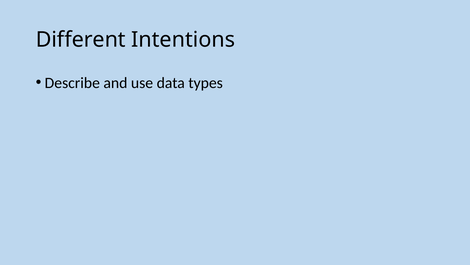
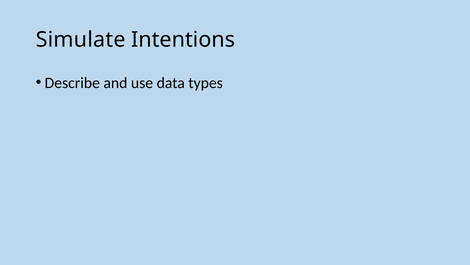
Different: Different -> Simulate
